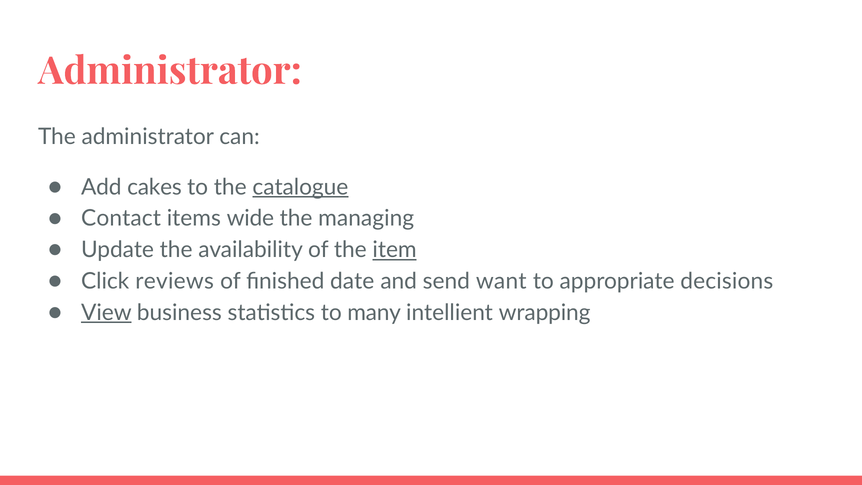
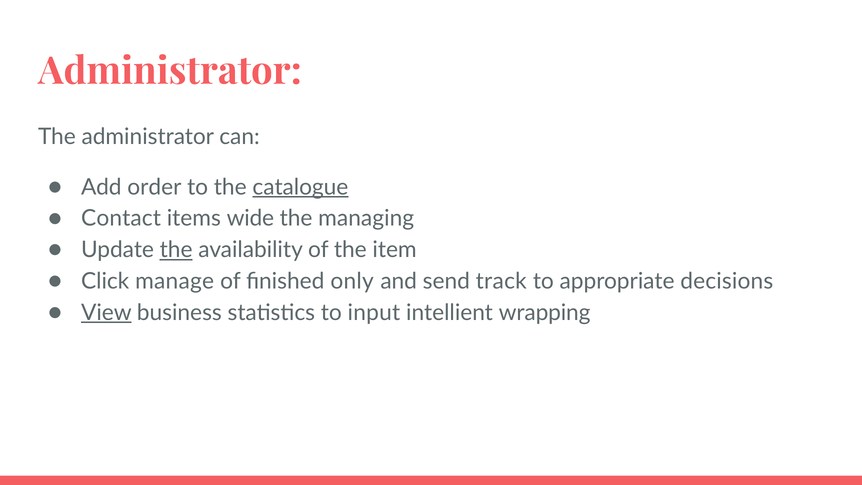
cakes: cakes -> order
the at (176, 250) underline: none -> present
item underline: present -> none
reviews: reviews -> manage
date: date -> only
want: want -> track
many: many -> input
